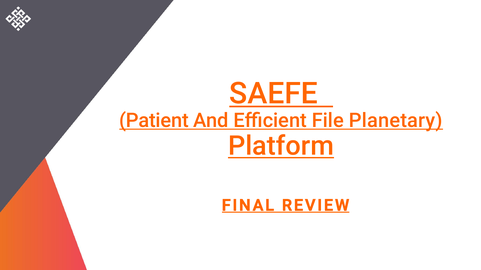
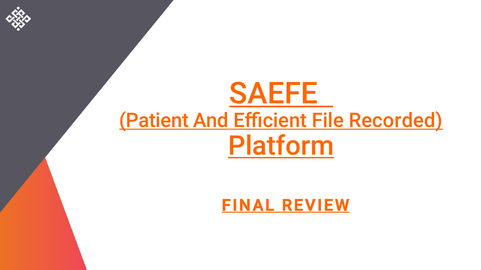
Planetary: Planetary -> Recorded
